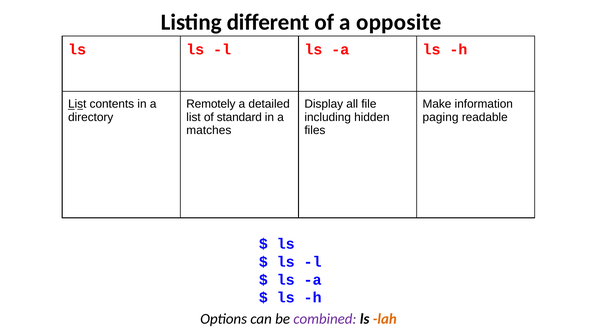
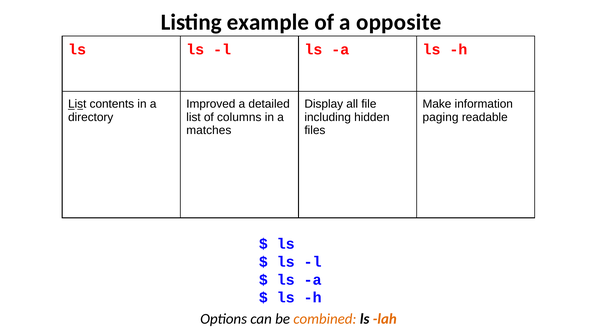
different: different -> example
Remotely: Remotely -> Improved
standard: standard -> columns
combined colour: purple -> orange
